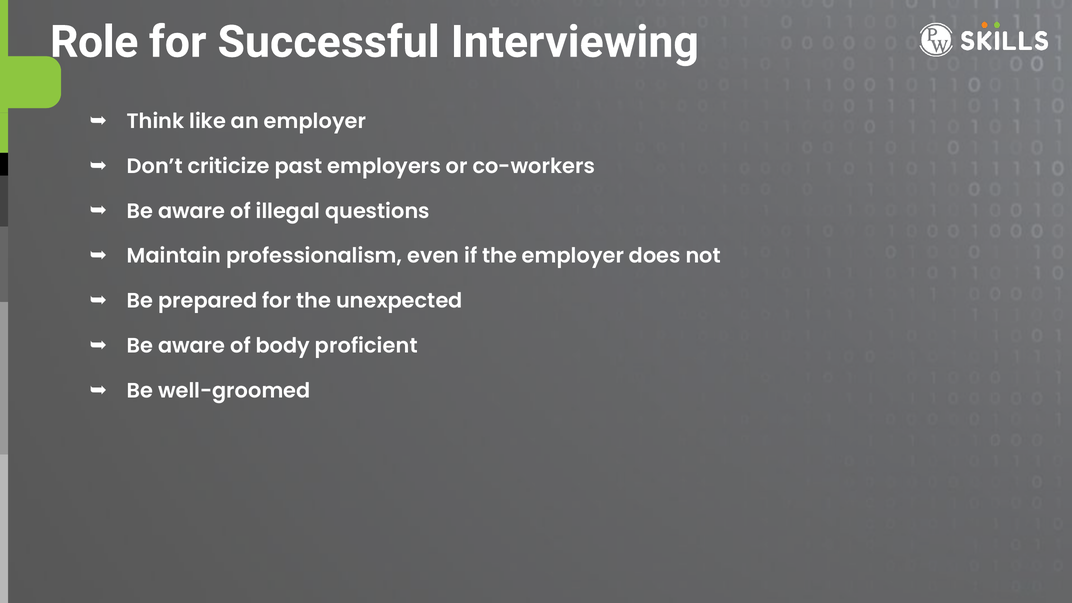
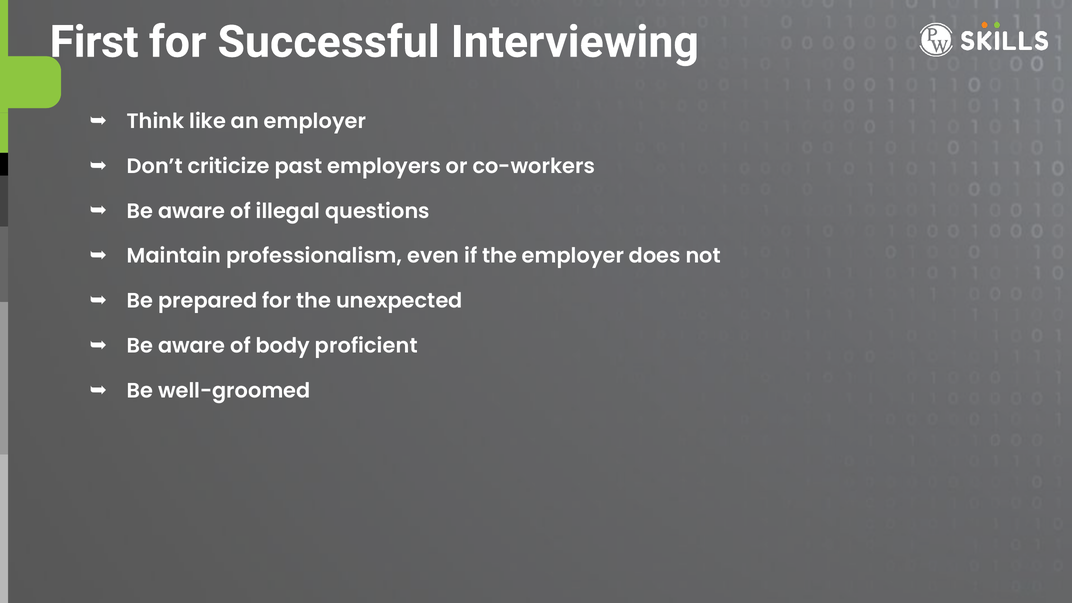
Role: Role -> First
